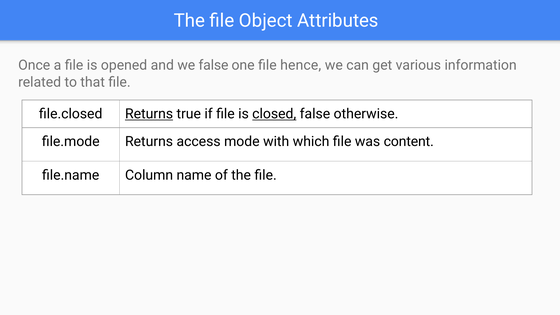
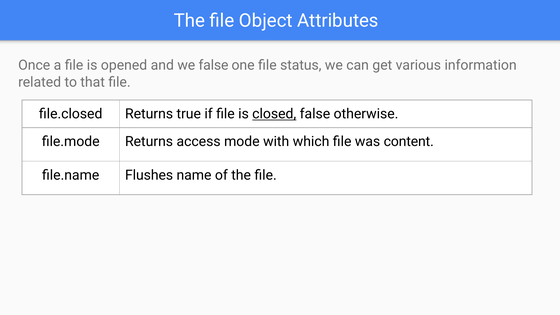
hence: hence -> status
Returns at (149, 114) underline: present -> none
Column: Column -> Flushes
